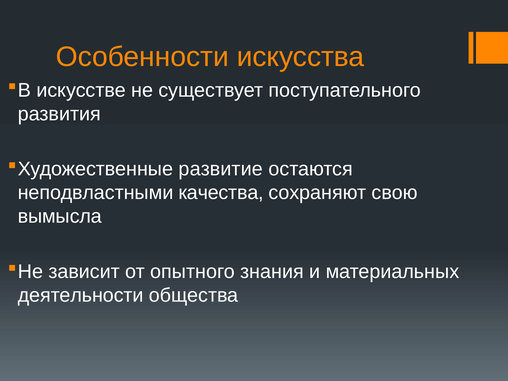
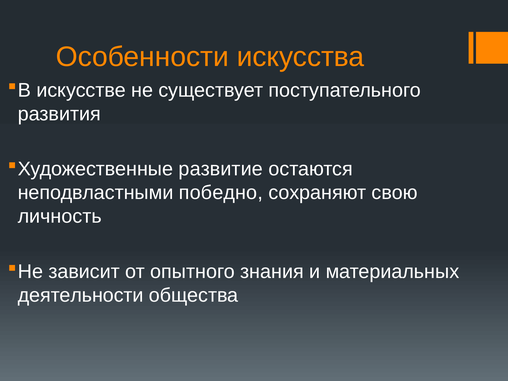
качества: качества -> победно
вымысла: вымысла -> личность
